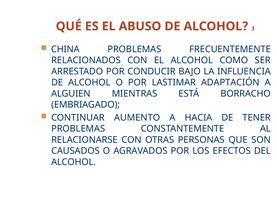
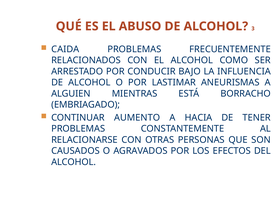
CHINA: CHINA -> CAIDA
ADAPTACIÓN: ADAPTACIÓN -> ANEURISMAS
